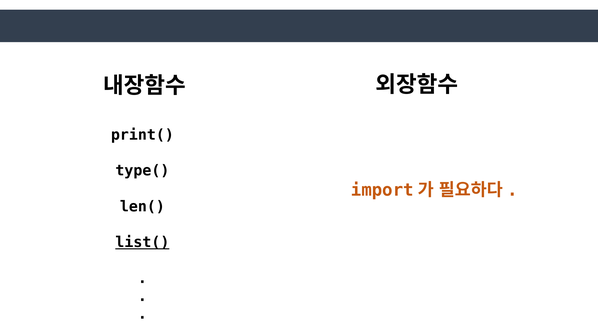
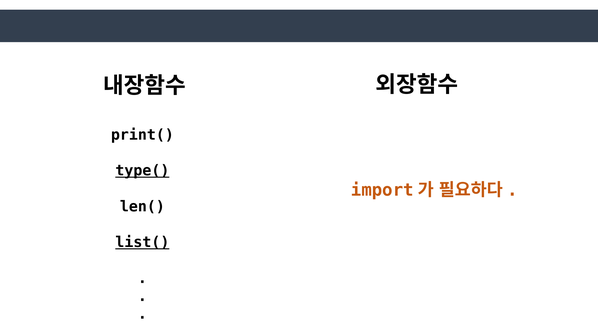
type( underline: none -> present
